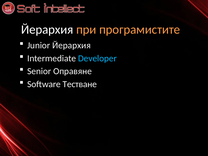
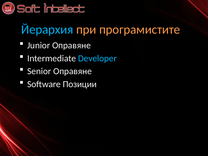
Йерархия at (47, 29) colour: white -> light blue
Junior Йерархия: Йерархия -> Оправяне
Тестване: Тестване -> Позиции
